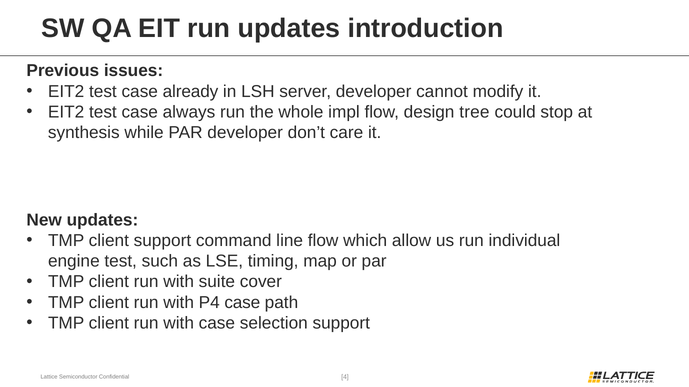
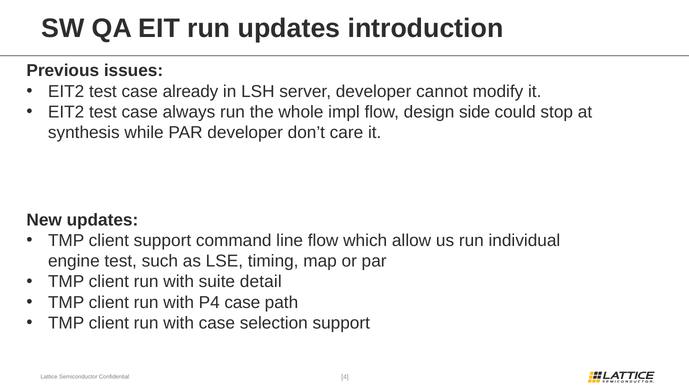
tree: tree -> side
cover: cover -> detail
